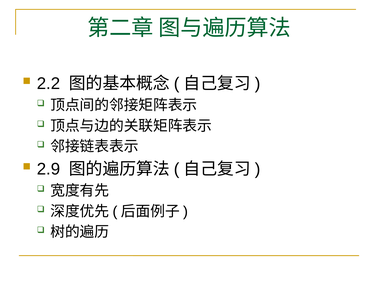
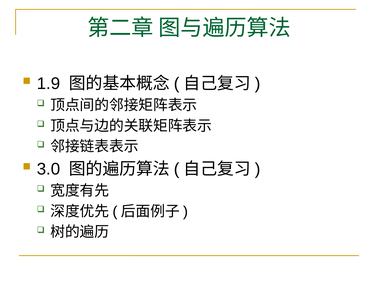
2.2: 2.2 -> 1.9
2.9: 2.9 -> 3.0
